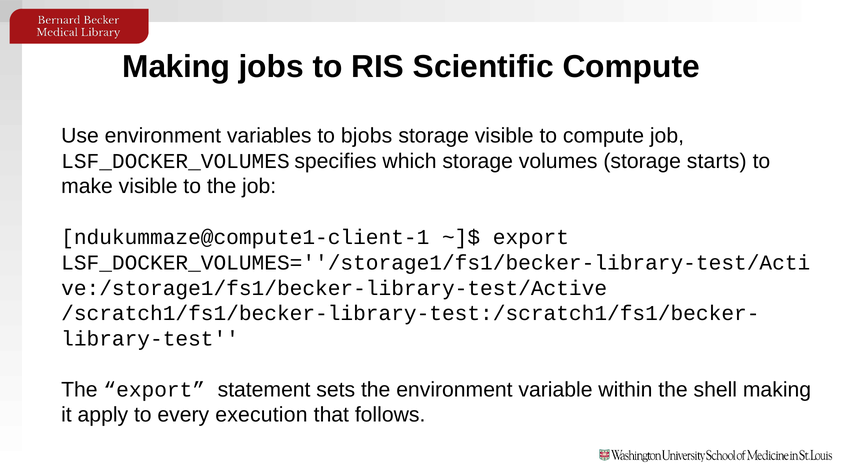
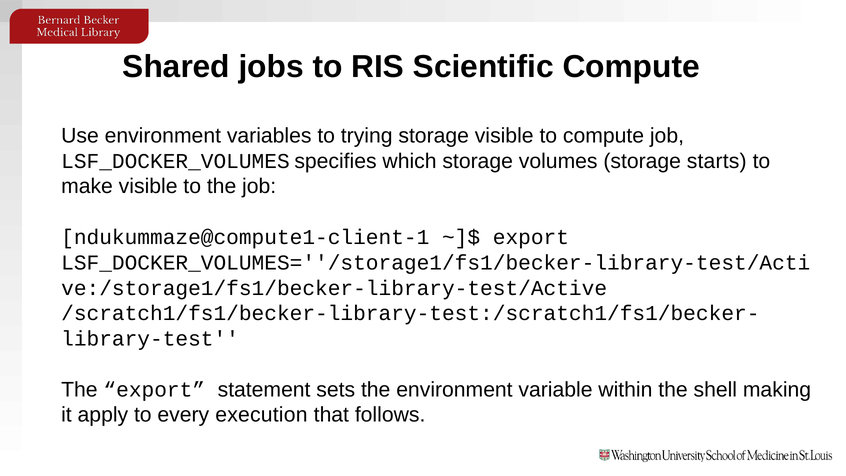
Making at (176, 67): Making -> Shared
bjobs: bjobs -> trying
